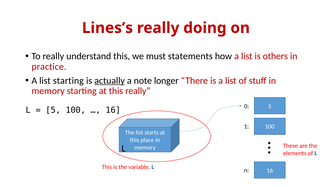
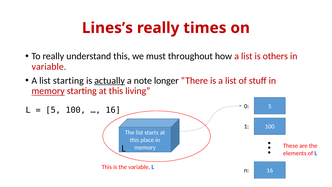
doing: doing -> times
statements: statements -> throughout
practice at (49, 67): practice -> variable
memory at (48, 91) underline: none -> present
this really: really -> living
